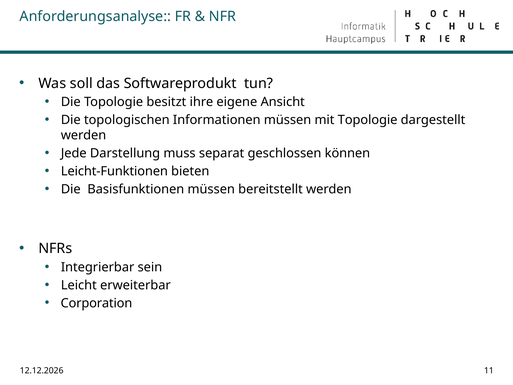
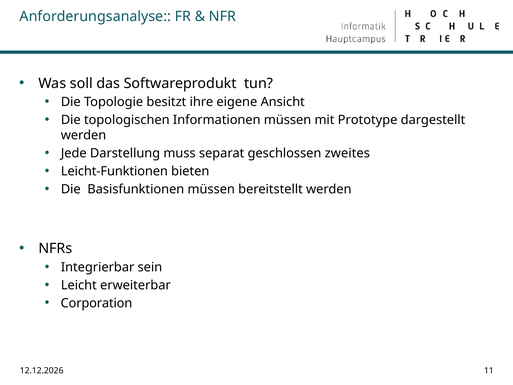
mit Topologie: Topologie -> Prototype
können: können -> zweites
